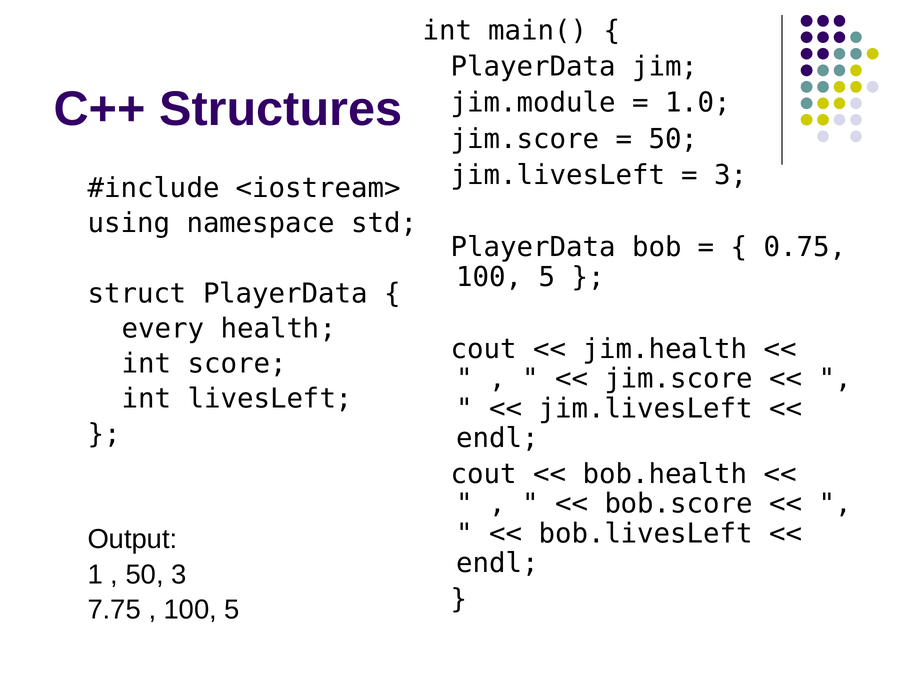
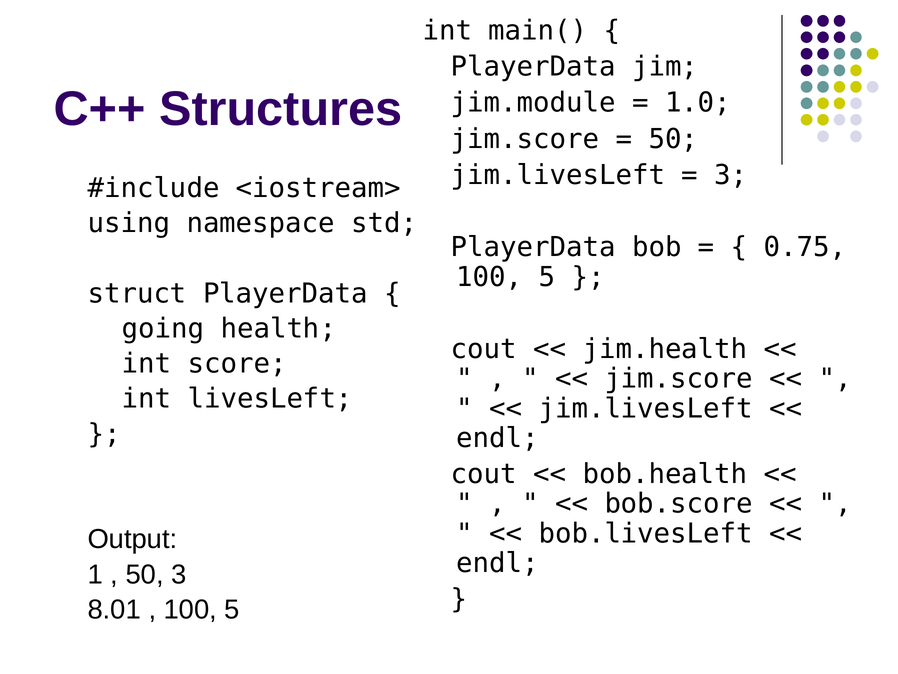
every: every -> going
7.75: 7.75 -> 8.01
